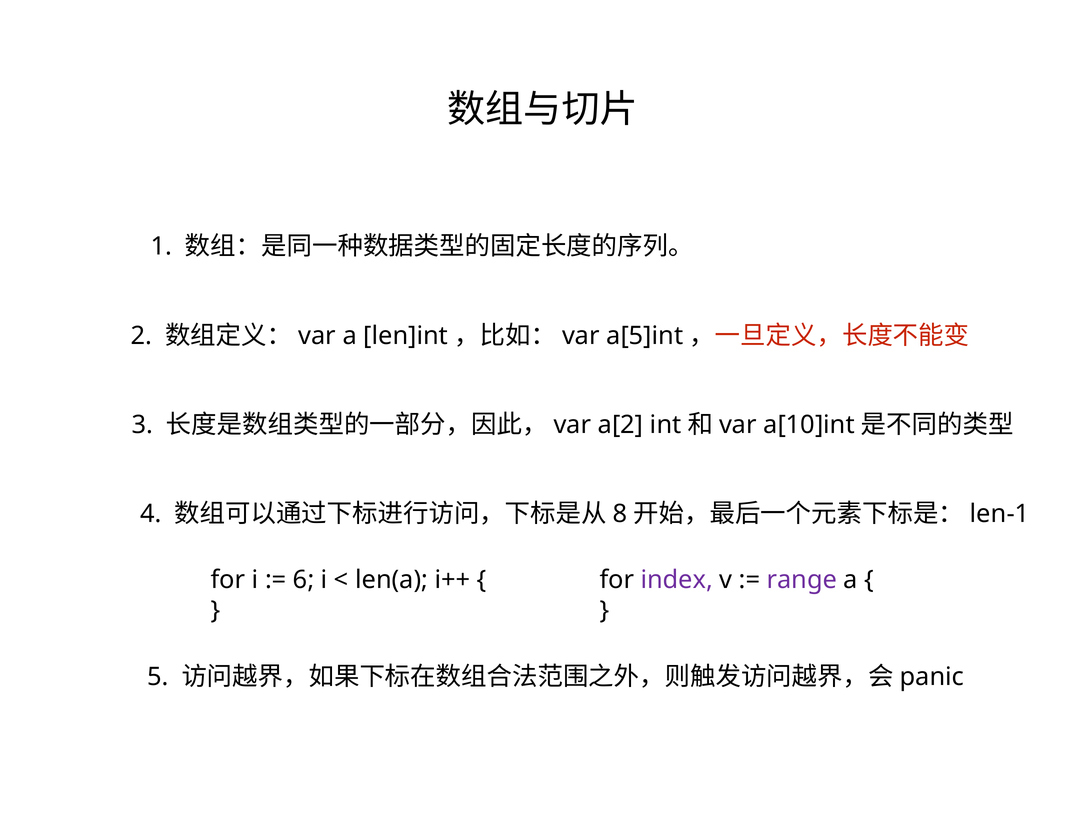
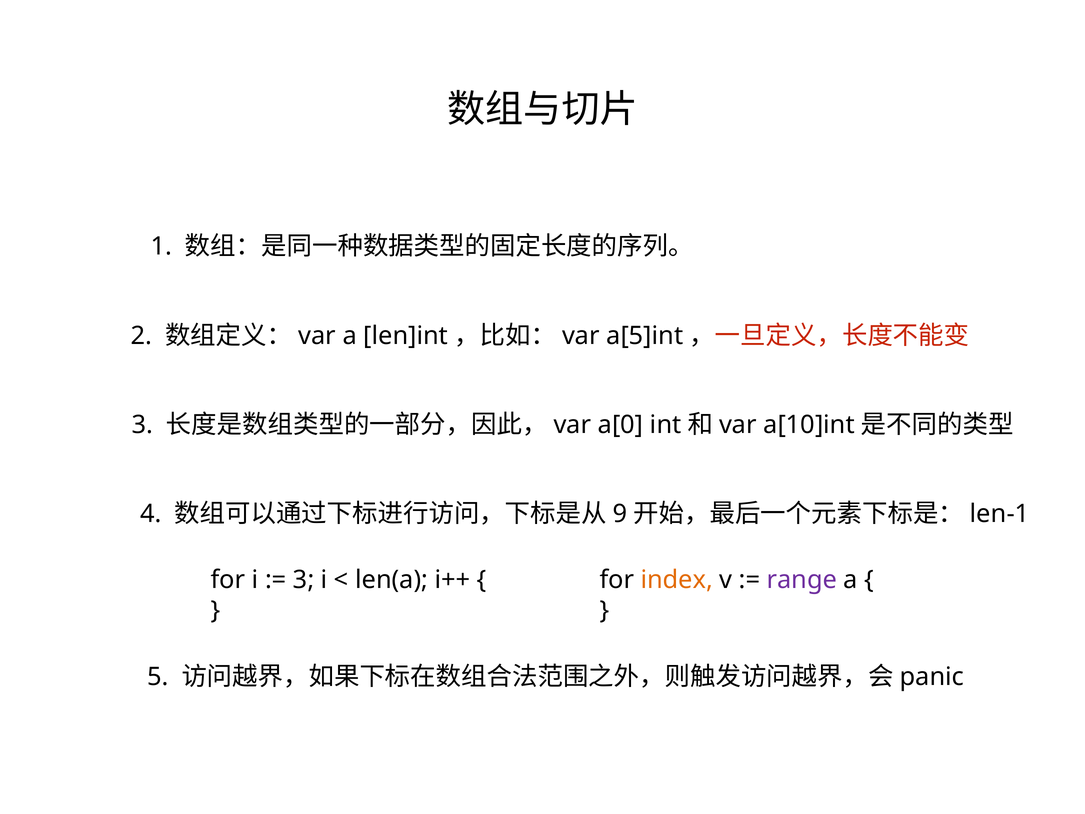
a[2: a[2 -> a[0
8: 8 -> 9
6 at (304, 580): 6 -> 3
index colour: purple -> orange
